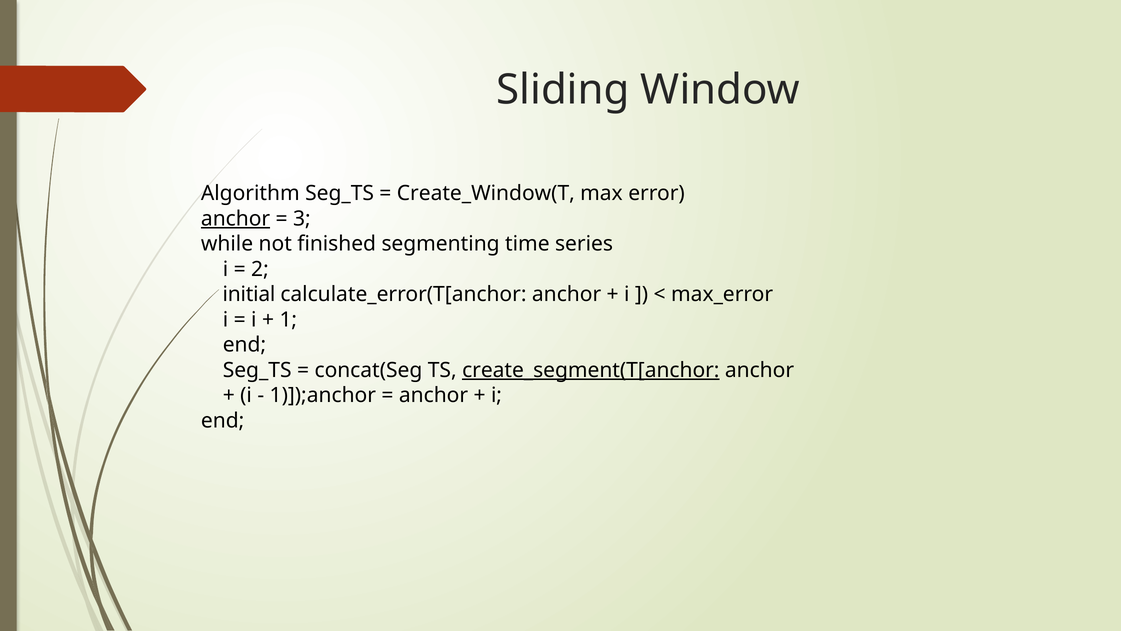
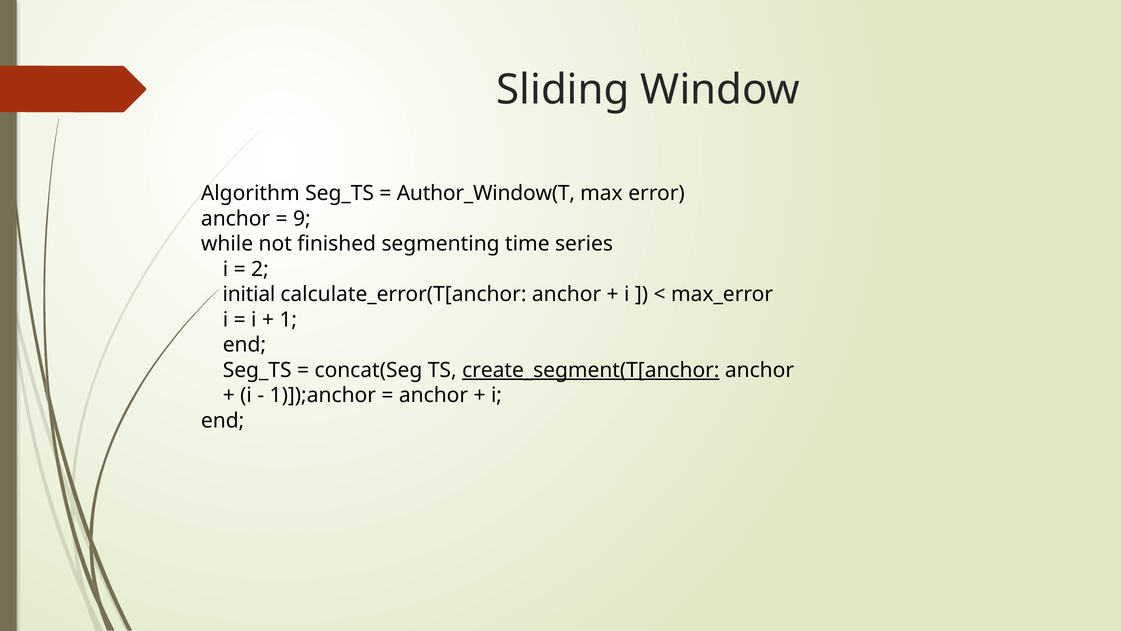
Create_Window(T: Create_Window(T -> Author_Window(T
anchor at (236, 219) underline: present -> none
3: 3 -> 9
